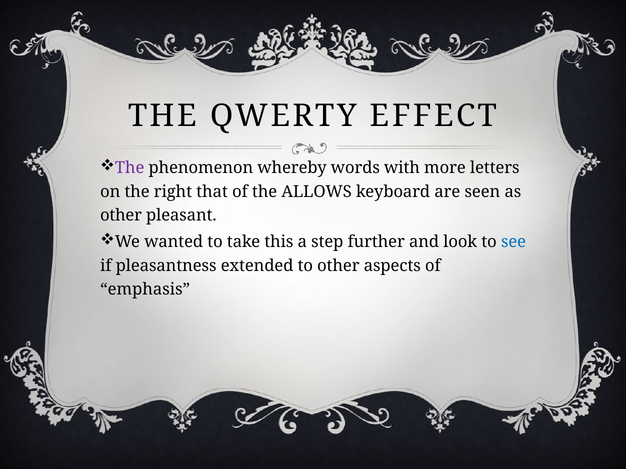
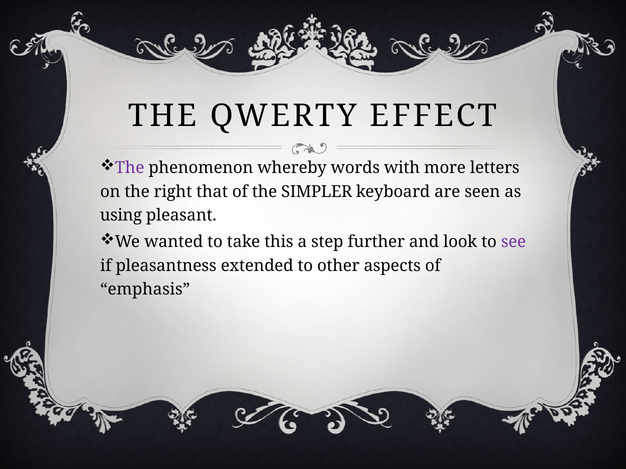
ALLOWS: ALLOWS -> SIMPLER
other at (121, 216): other -> using
see colour: blue -> purple
